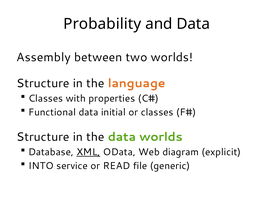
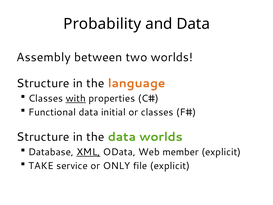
with underline: none -> present
diagram: diagram -> member
INTO: INTO -> TAKE
READ: READ -> ONLY
file generic: generic -> explicit
